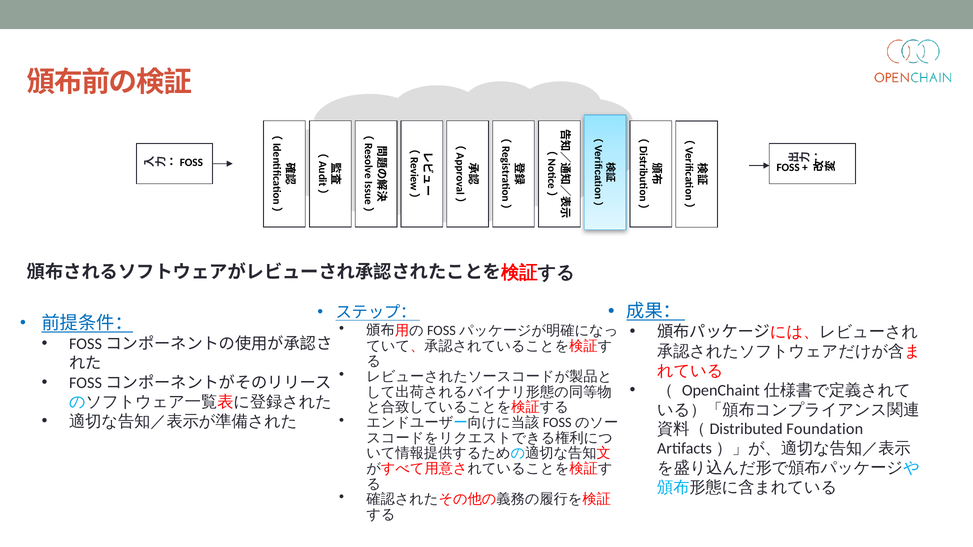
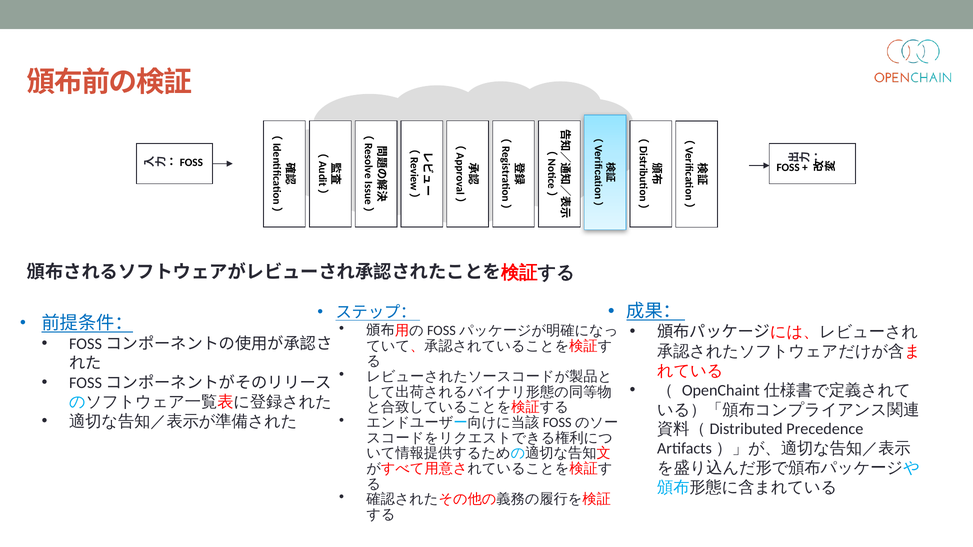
Foundation: Foundation -> Precedence
